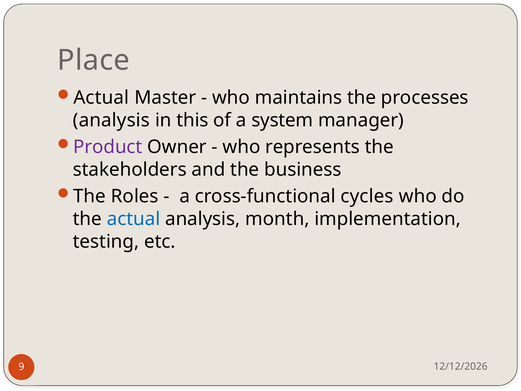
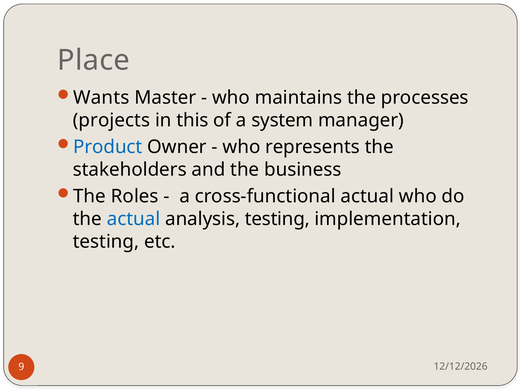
Actual at (101, 98): Actual -> Wants
analysis at (111, 120): analysis -> projects
Product colour: purple -> blue
cross-functional cycles: cycles -> actual
analysis month: month -> testing
